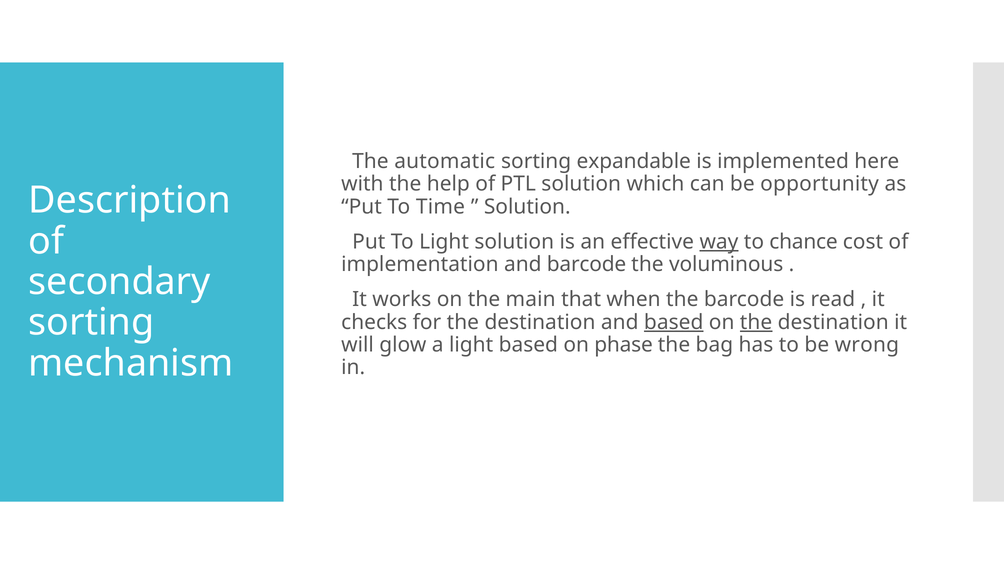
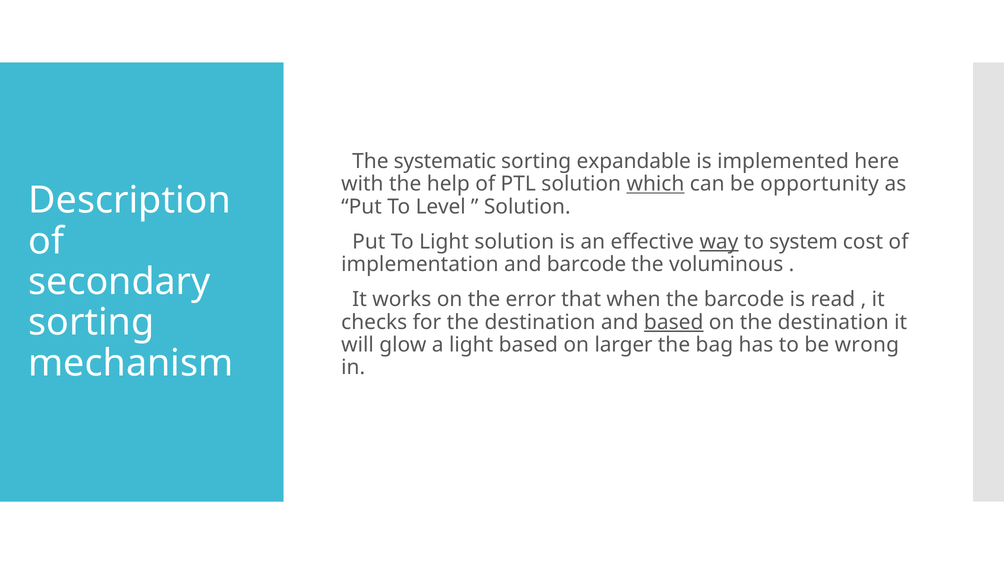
automatic: automatic -> systematic
which underline: none -> present
Time: Time -> Level
chance: chance -> system
main: main -> error
the at (756, 322) underline: present -> none
phase: phase -> larger
